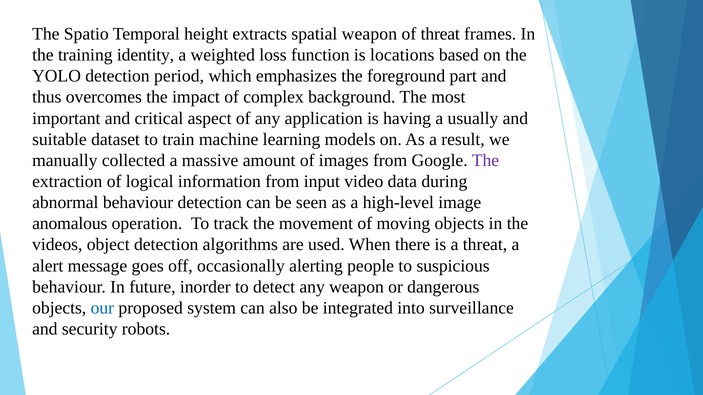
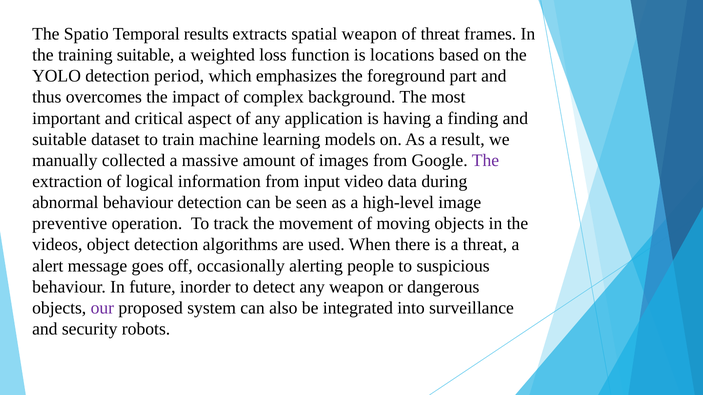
height: height -> results
training identity: identity -> suitable
usually: usually -> finding
anomalous: anomalous -> preventive
our colour: blue -> purple
